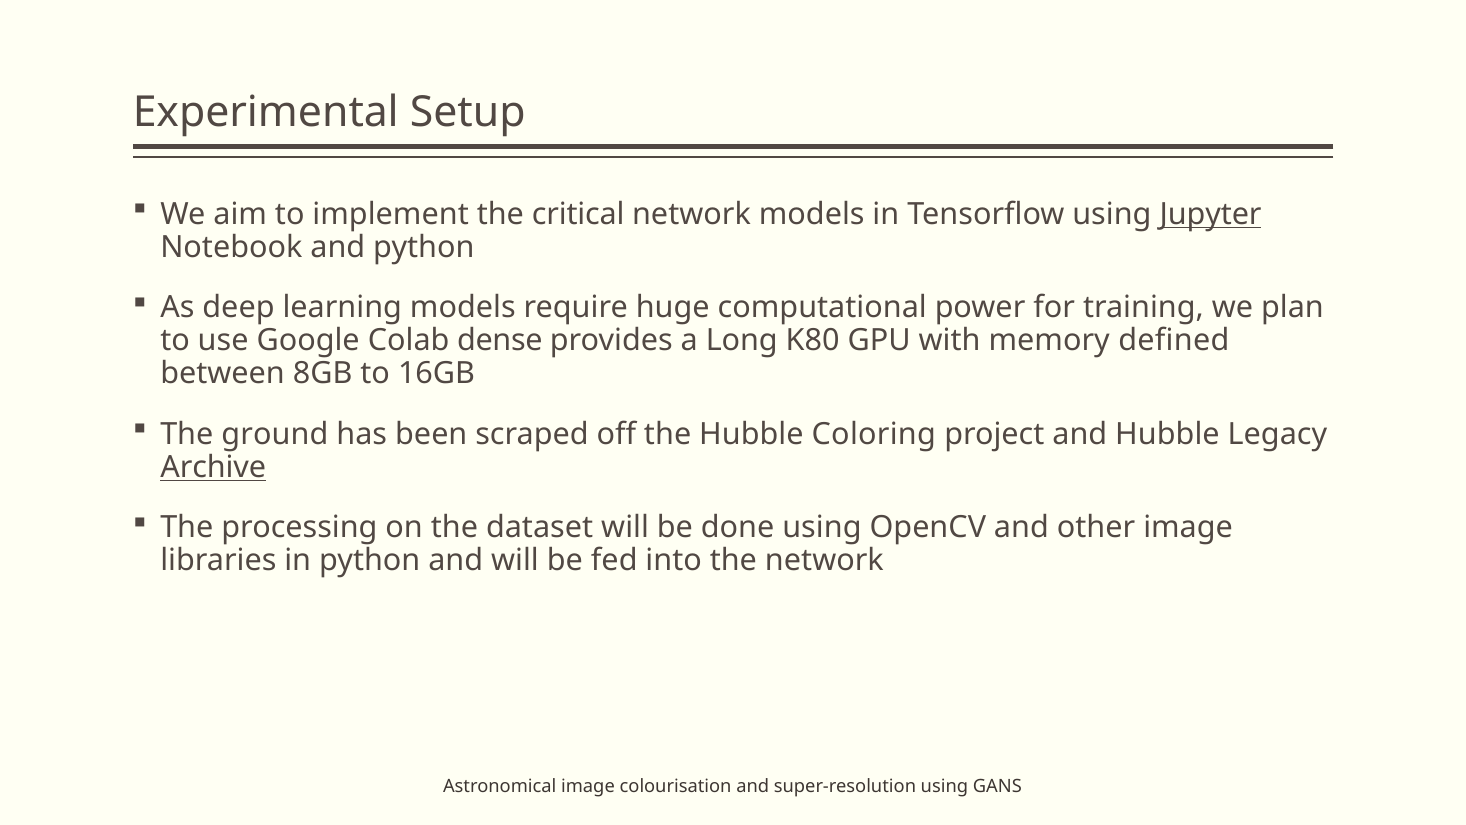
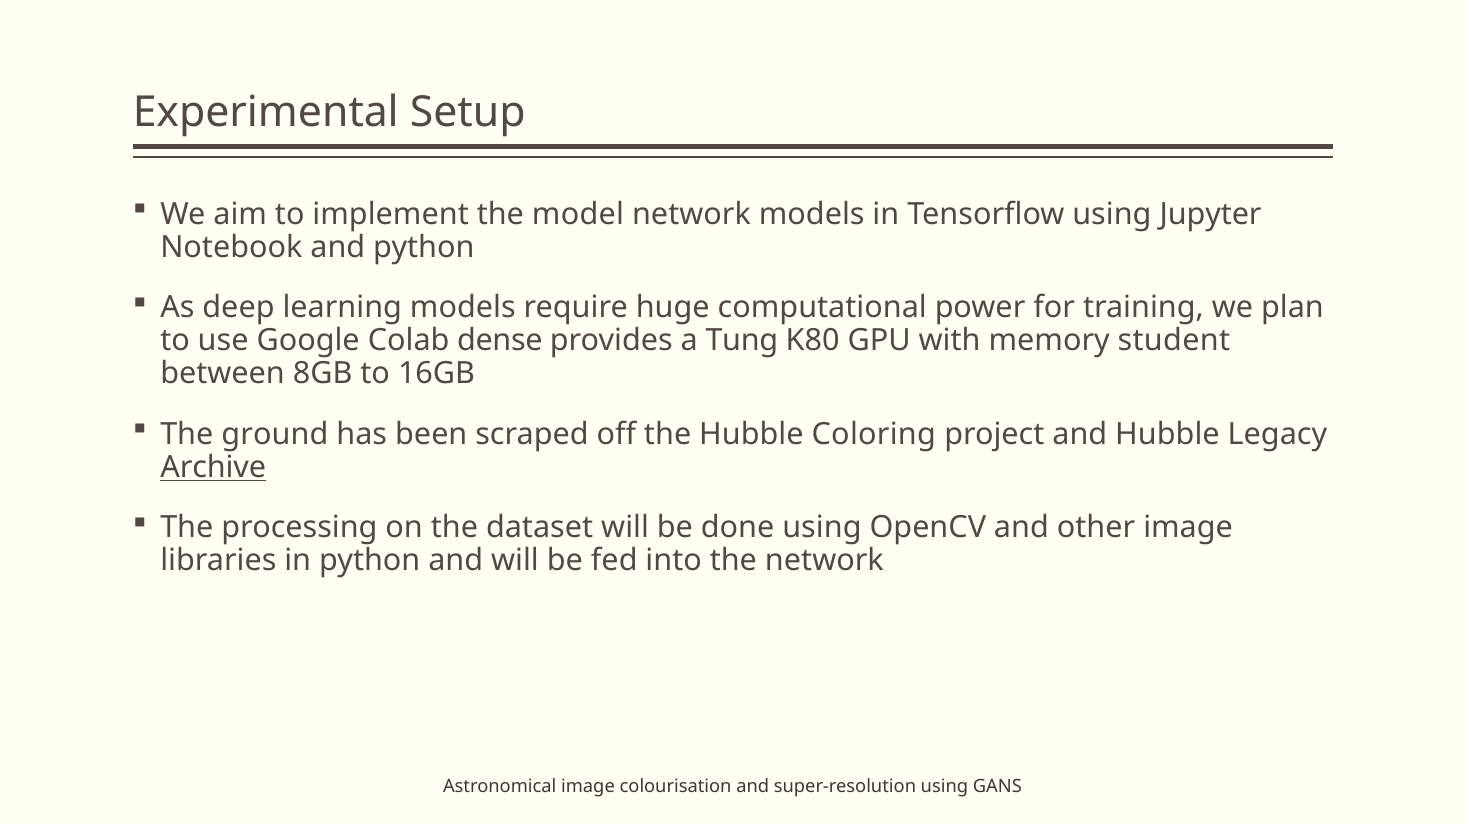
critical: critical -> model
Jupyter underline: present -> none
Long: Long -> Tung
defined: defined -> student
